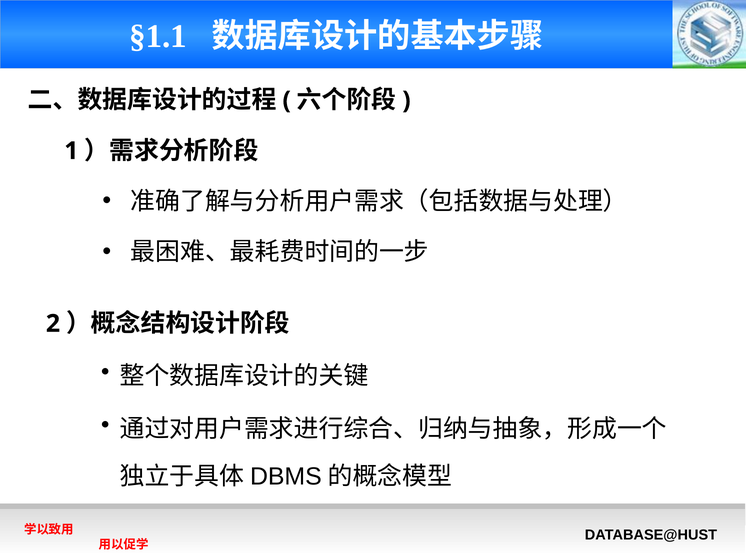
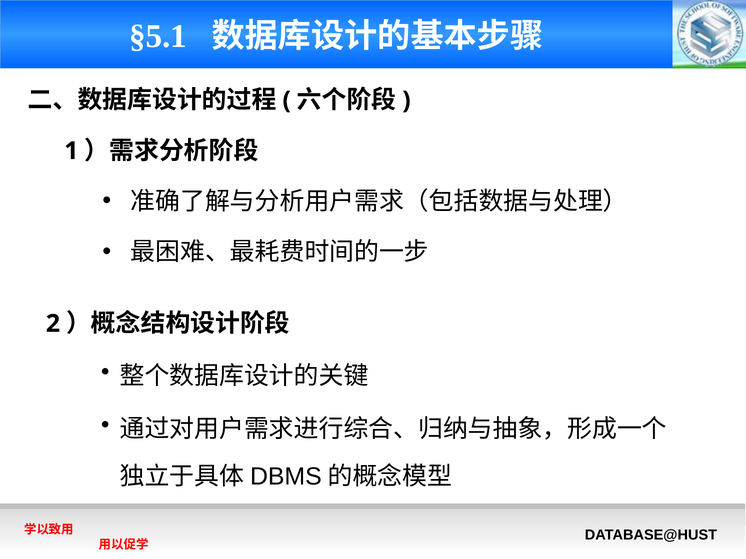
§1.1: §1.1 -> §5.1
